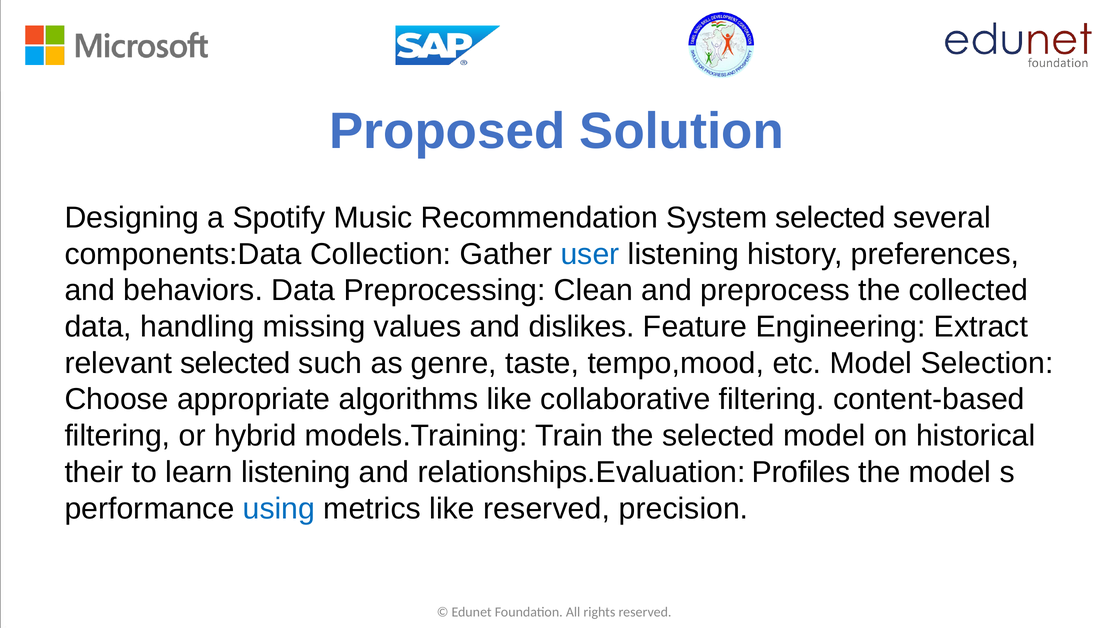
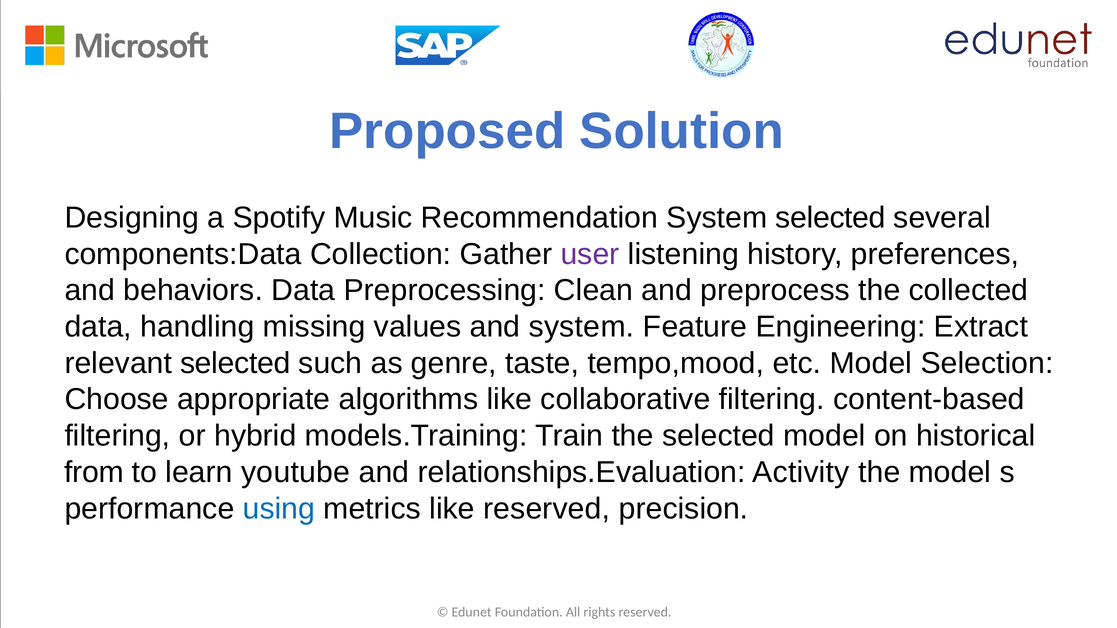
user colour: blue -> purple
and dislikes: dislikes -> system
their: their -> from
learn listening: listening -> youtube
Profiles: Profiles -> Activity
